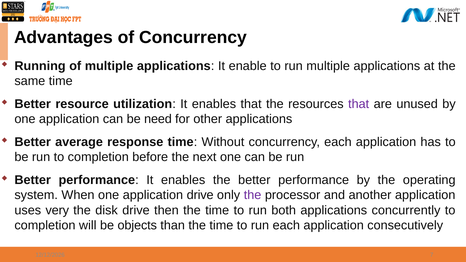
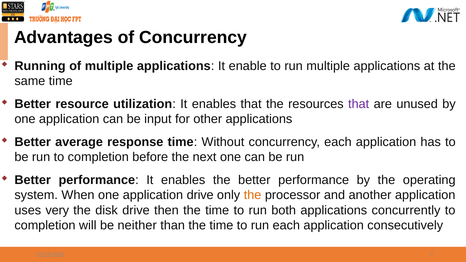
need: need -> input
the at (253, 195) colour: purple -> orange
objects: objects -> neither
